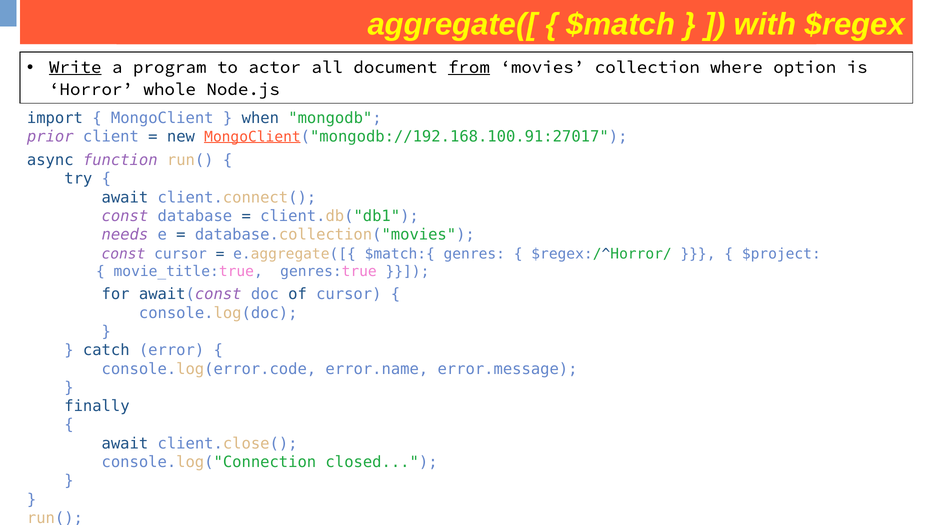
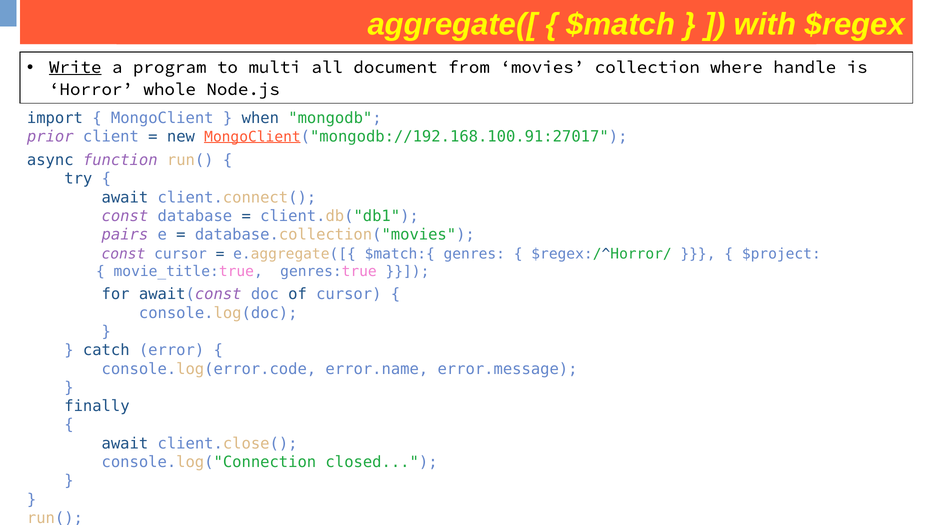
actor: actor -> multi
from underline: present -> none
option: option -> handle
needs: needs -> pairs
